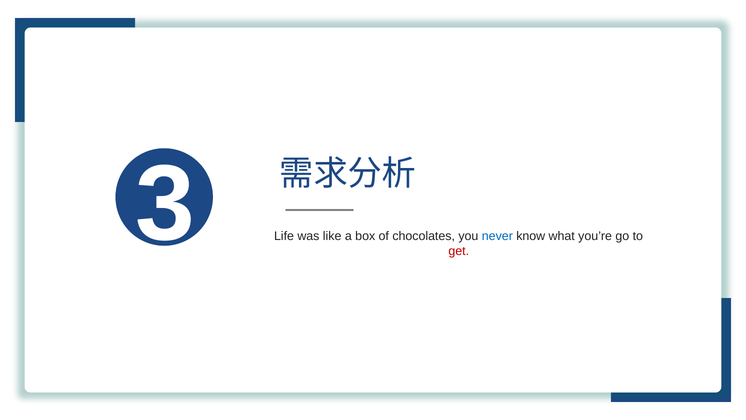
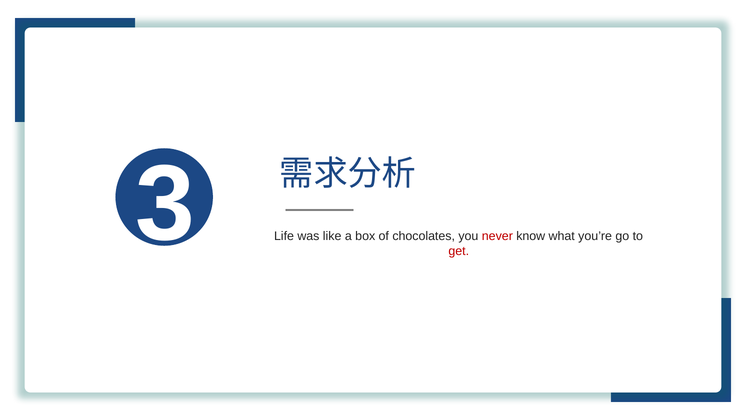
never colour: blue -> red
